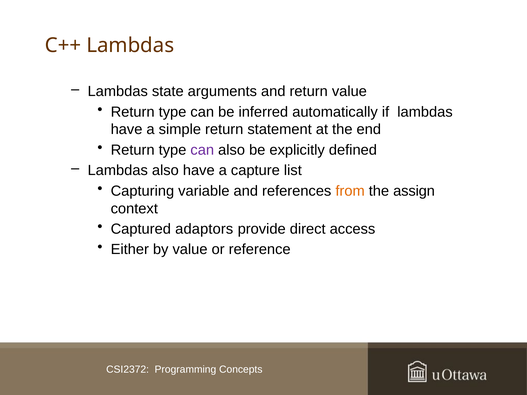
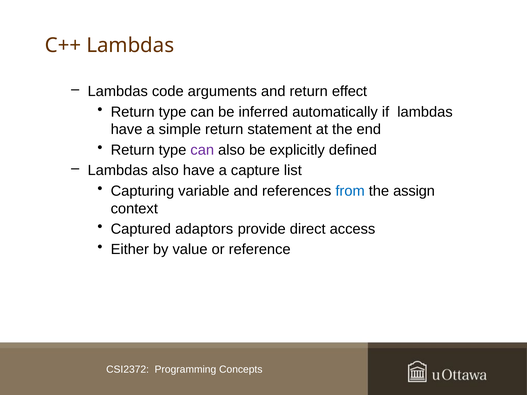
state: state -> code
return value: value -> effect
from colour: orange -> blue
